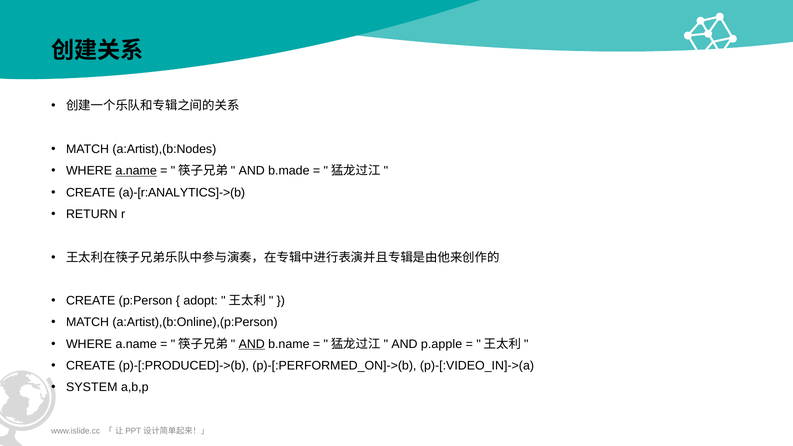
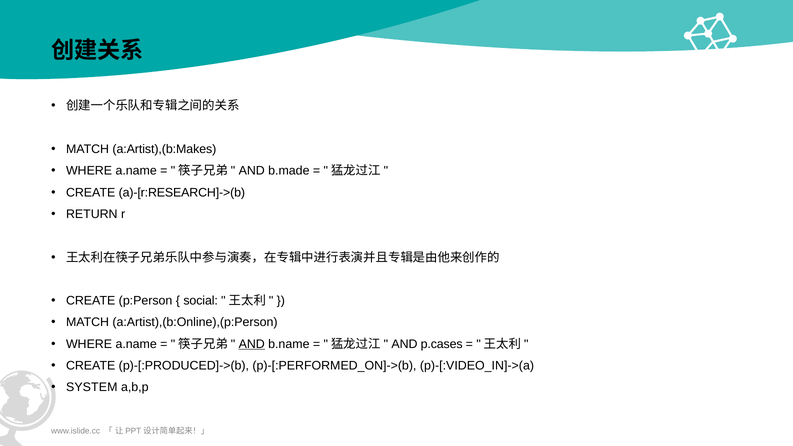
a:Artist),(b:Nodes: a:Artist),(b:Nodes -> a:Artist),(b:Makes
a.name at (136, 171) underline: present -> none
a)-[r:ANALYTICS]->(b: a)-[r:ANALYTICS]->(b -> a)-[r:RESEARCH]->(b
adopt: adopt -> social
p.apple: p.apple -> p.cases
